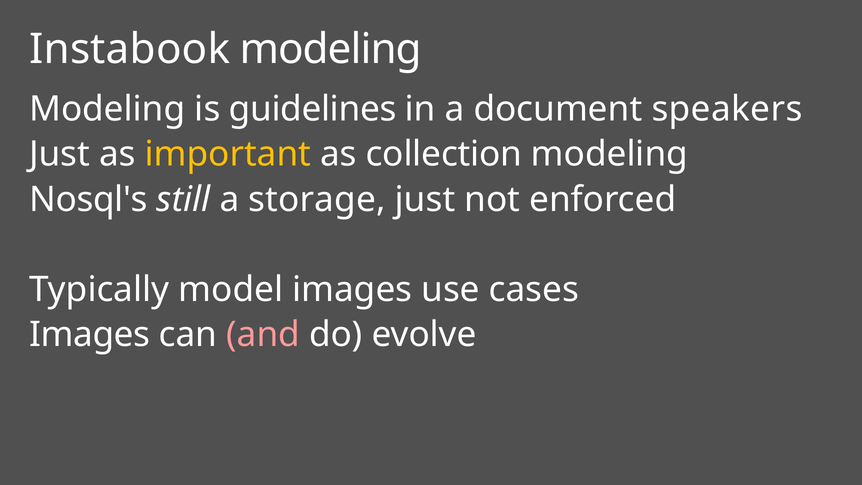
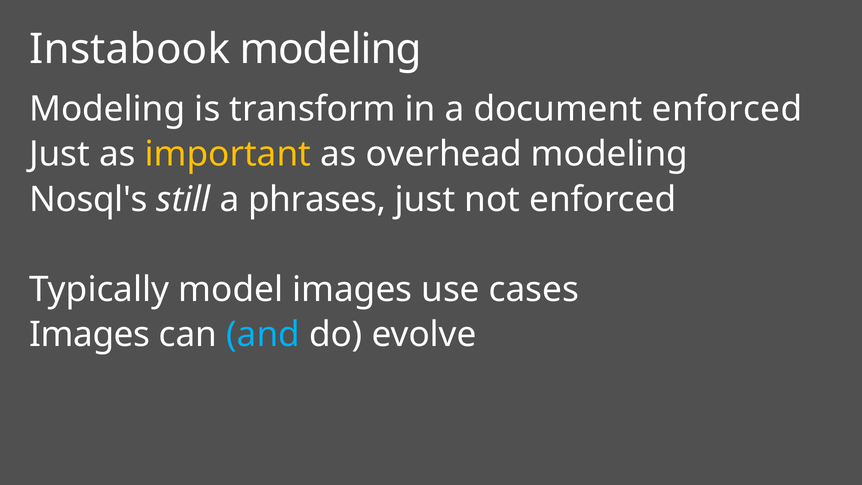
guidelines: guidelines -> transform
document speakers: speakers -> enforced
collection: collection -> overhead
storage: storage -> phrases
and colour: pink -> light blue
